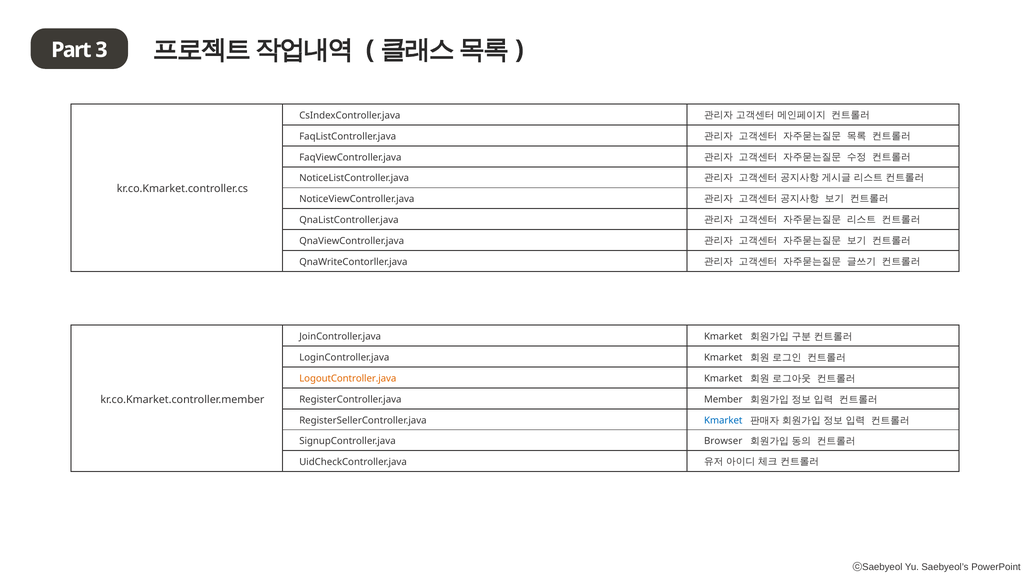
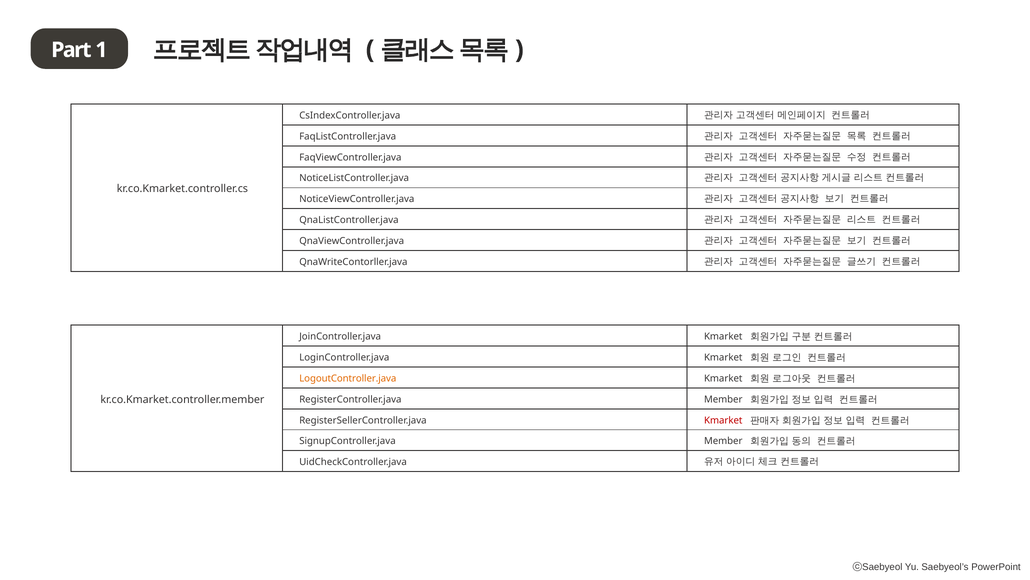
3: 3 -> 1
Kmarket at (723, 420) colour: blue -> red
SignupController.java Browser: Browser -> Member
